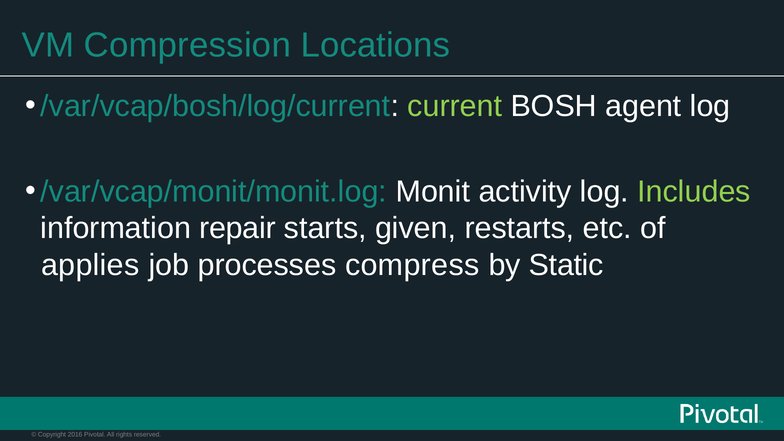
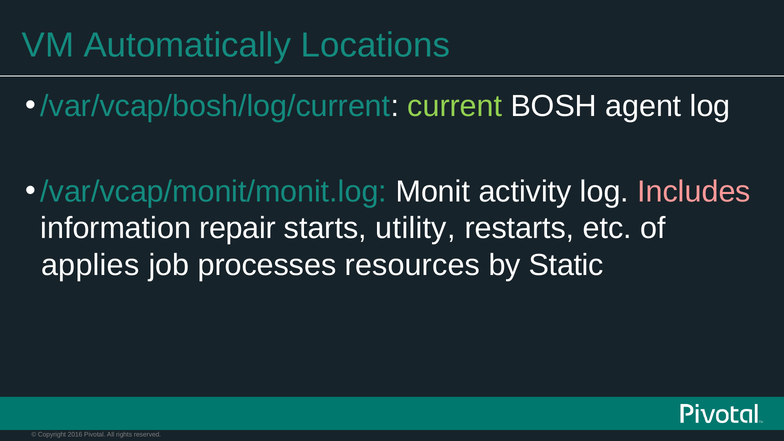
Compression: Compression -> Automatically
Includes colour: light green -> pink
given: given -> utility
compress: compress -> resources
